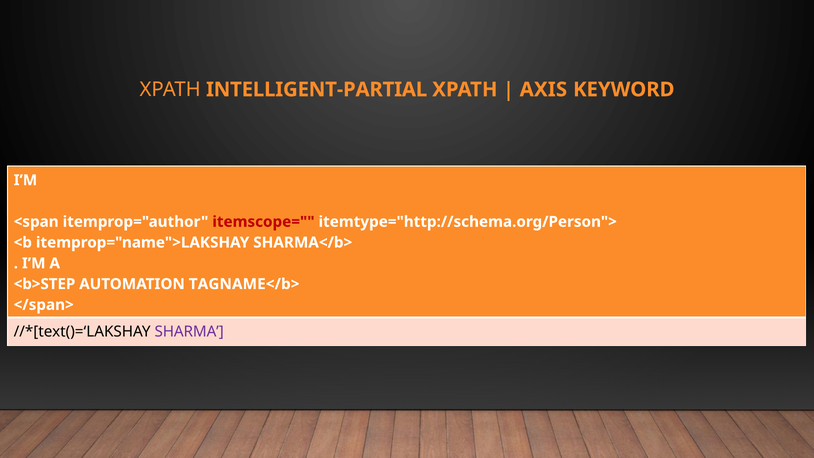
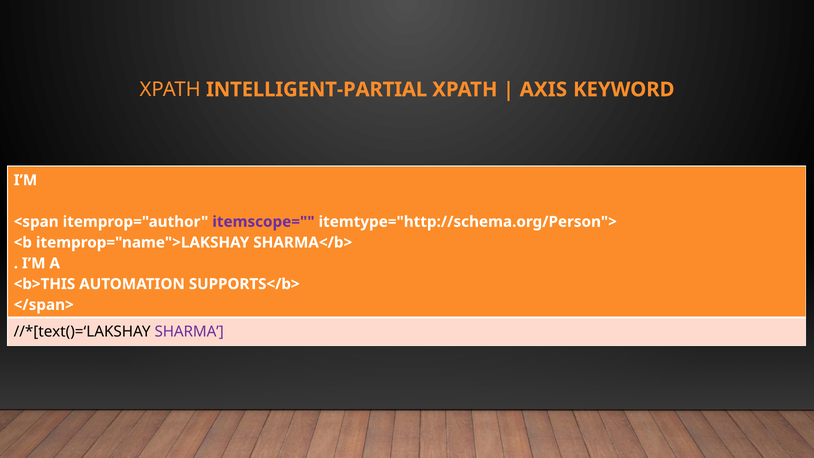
itemscope= colour: red -> purple
<b>STEP: <b>STEP -> <b>THIS
TAGNAME</b>: TAGNAME</b> -> SUPPORTS</b>
